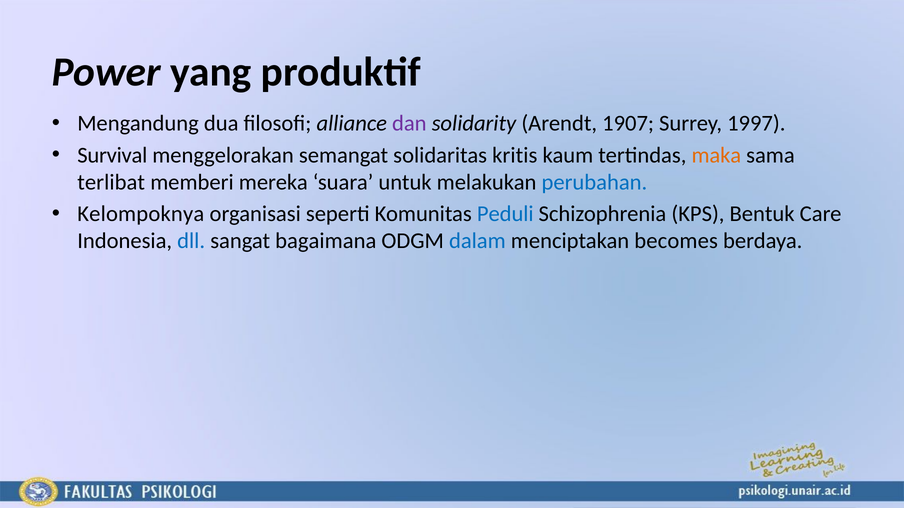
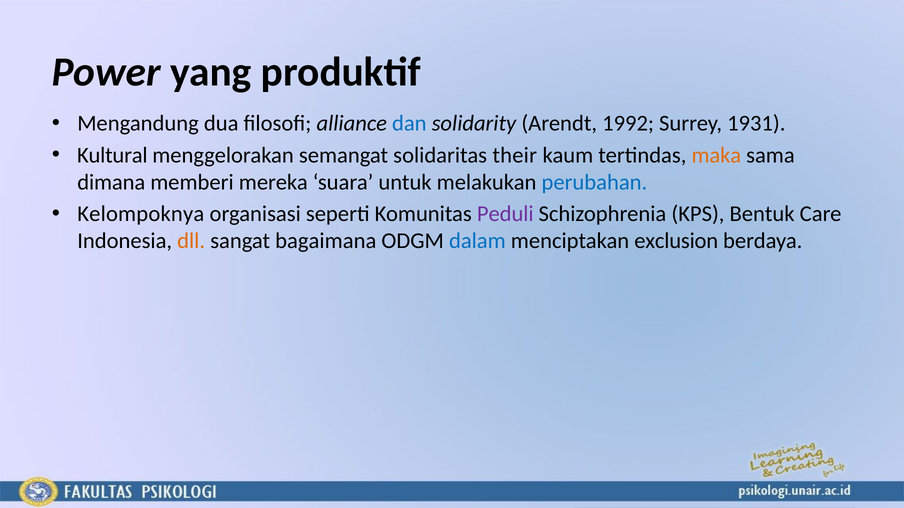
dan colour: purple -> blue
1907: 1907 -> 1992
1997: 1997 -> 1931
Survival: Survival -> Kultural
kritis: kritis -> their
terlibat: terlibat -> dimana
Peduli colour: blue -> purple
dll colour: blue -> orange
becomes: becomes -> exclusion
